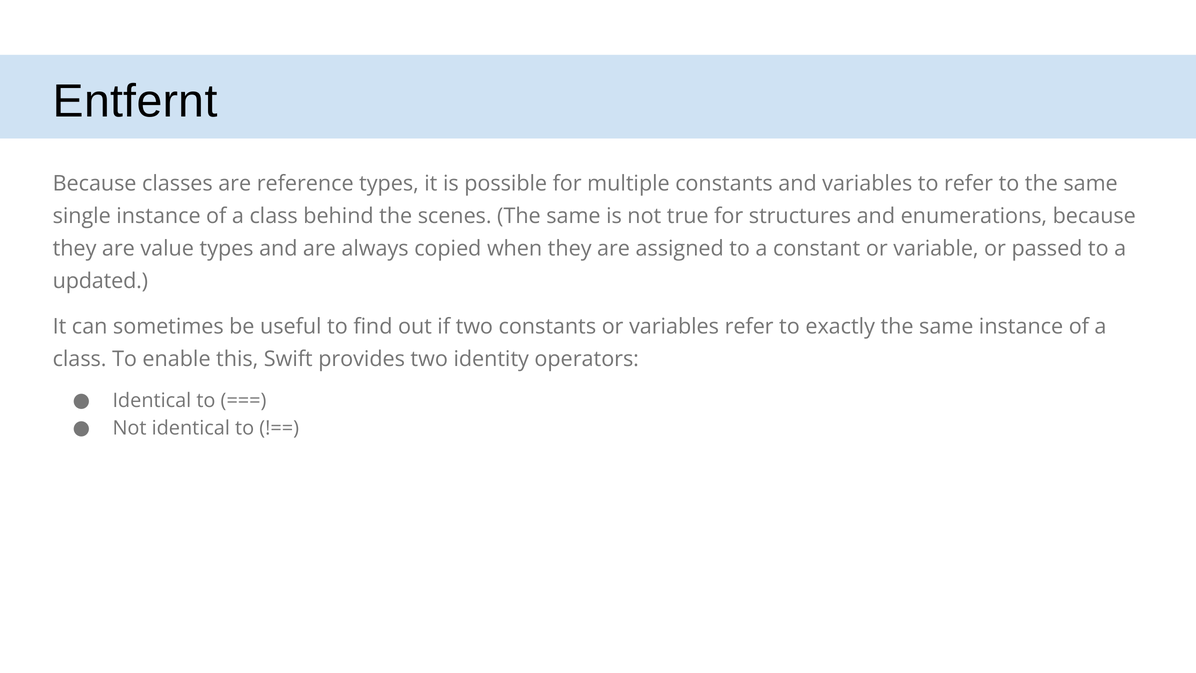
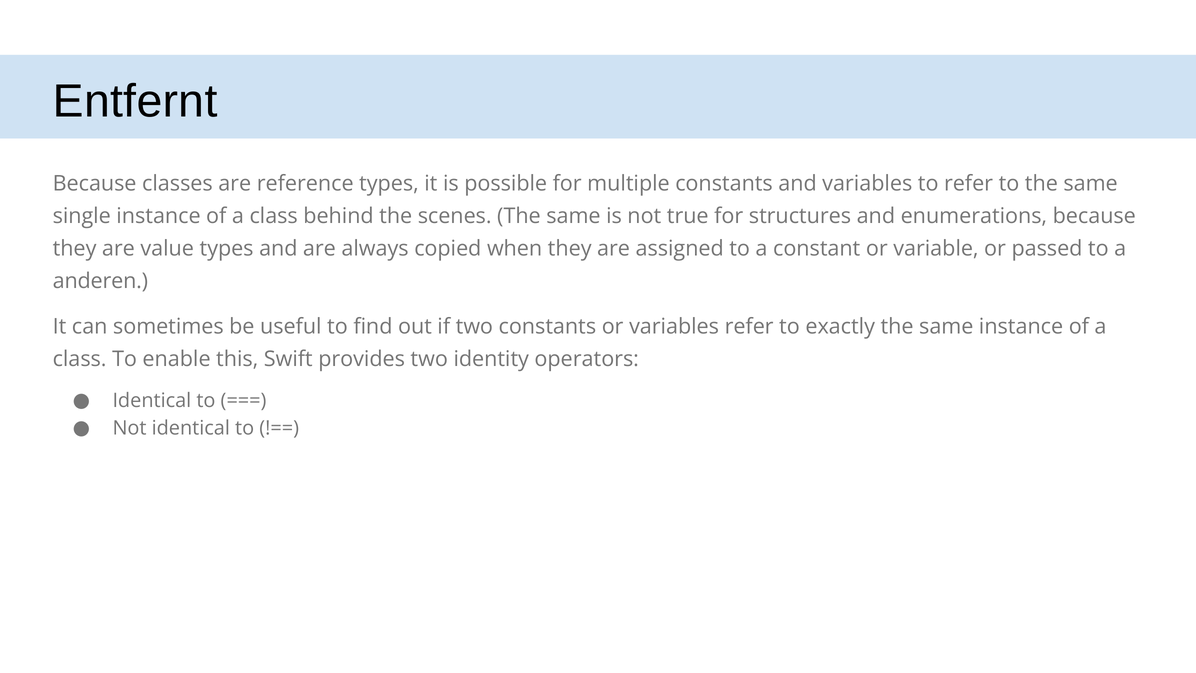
updated: updated -> anderen
